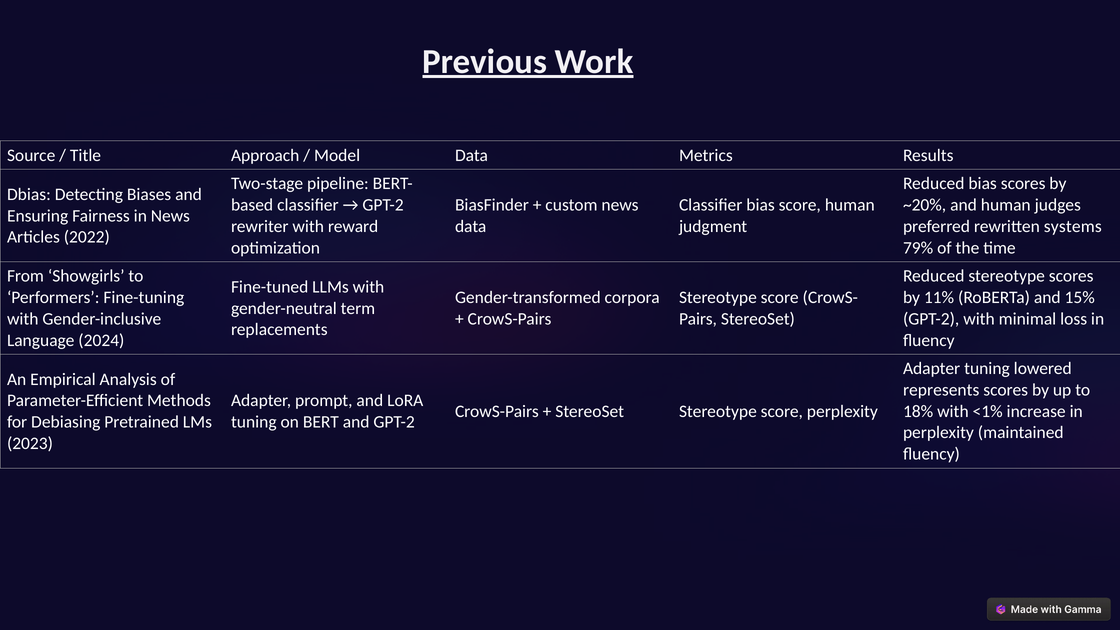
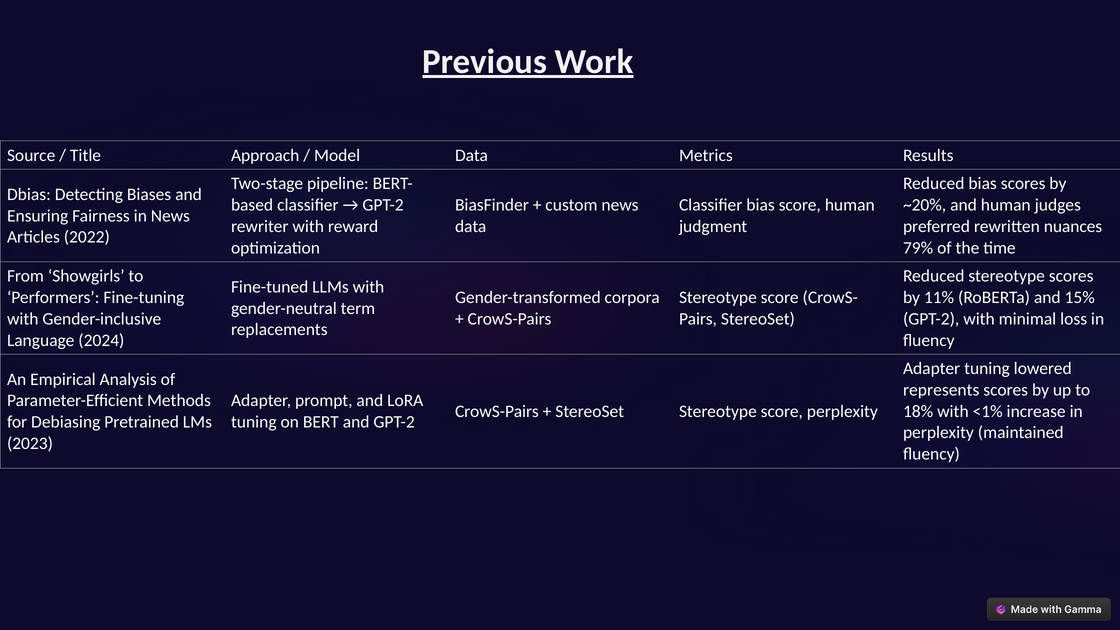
systems: systems -> nuances
